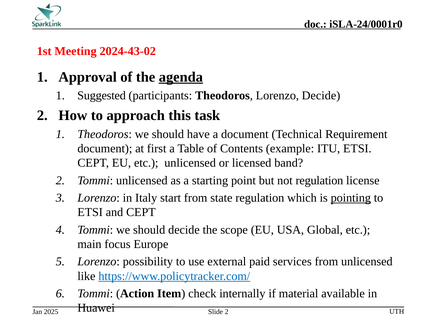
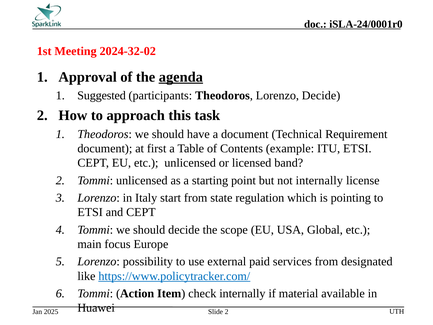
2024-43-02: 2024-43-02 -> 2024-32-02
not regulation: regulation -> internally
pointing underline: present -> none
from unlicensed: unlicensed -> designated
